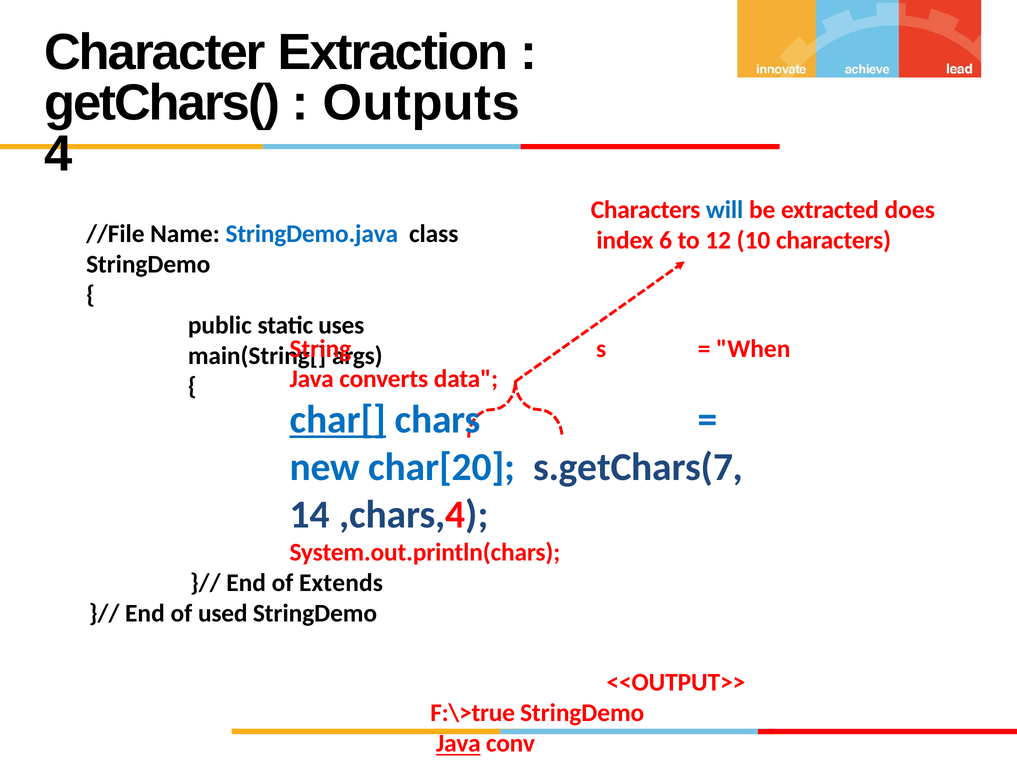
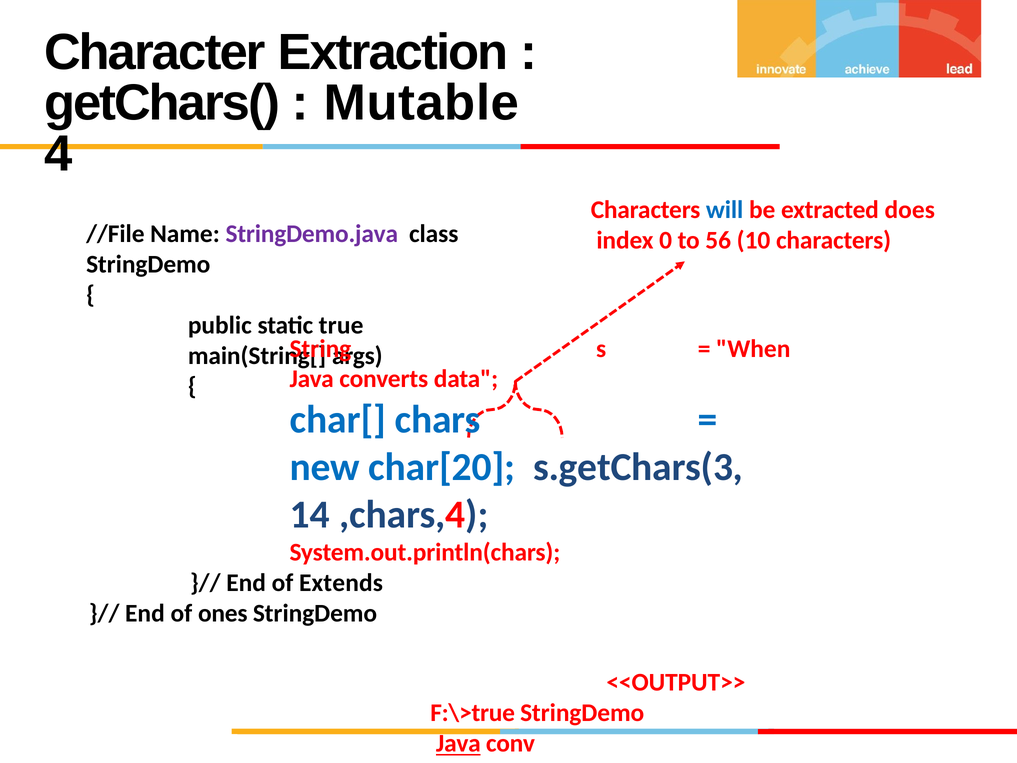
Outputs: Outputs -> Mutable
StringDemo.java colour: blue -> purple
6: 6 -> 0
12: 12 -> 56
uses: uses -> true
char[ underline: present -> none
s.getChars(7: s.getChars(7 -> s.getChars(3
used: used -> ones
